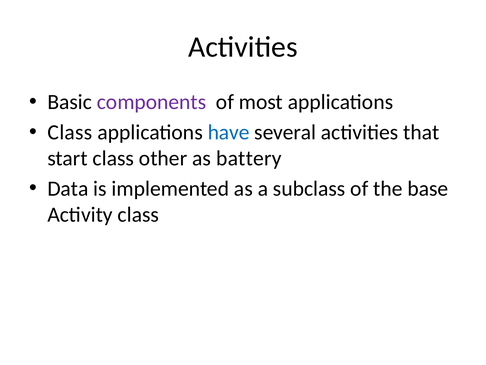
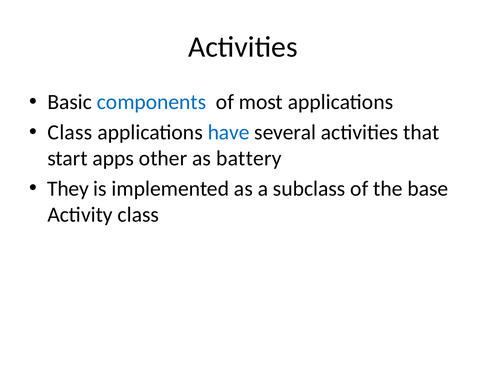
components colour: purple -> blue
start class: class -> apps
Data: Data -> They
